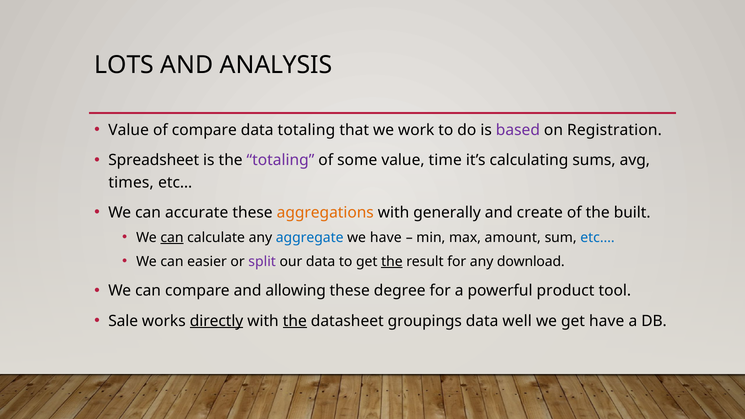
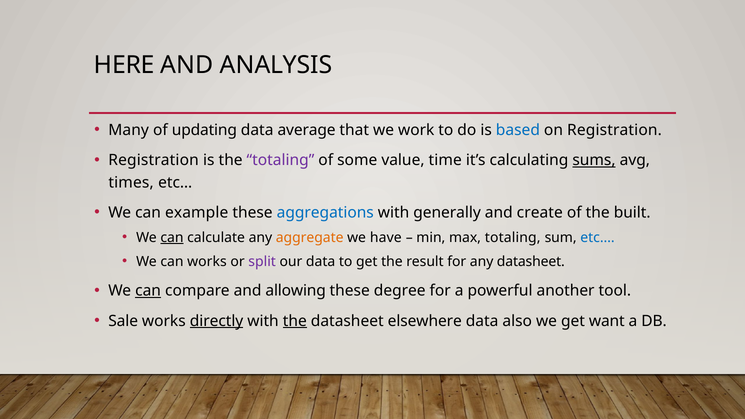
LOTS: LOTS -> HERE
Value at (129, 130): Value -> Many
of compare: compare -> updating
data totaling: totaling -> average
based colour: purple -> blue
Spreadsheet at (154, 160): Spreadsheet -> Registration
sums underline: none -> present
accurate: accurate -> example
aggregations colour: orange -> blue
aggregate colour: blue -> orange
max amount: amount -> totaling
can easier: easier -> works
the at (392, 262) underline: present -> none
any download: download -> datasheet
can at (148, 291) underline: none -> present
product: product -> another
groupings: groupings -> elsewhere
well: well -> also
get have: have -> want
